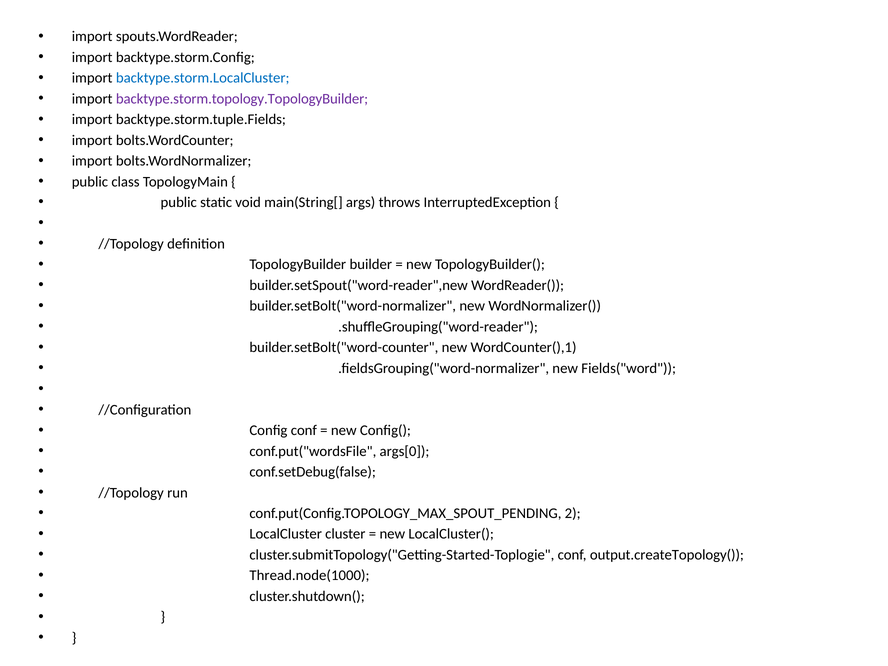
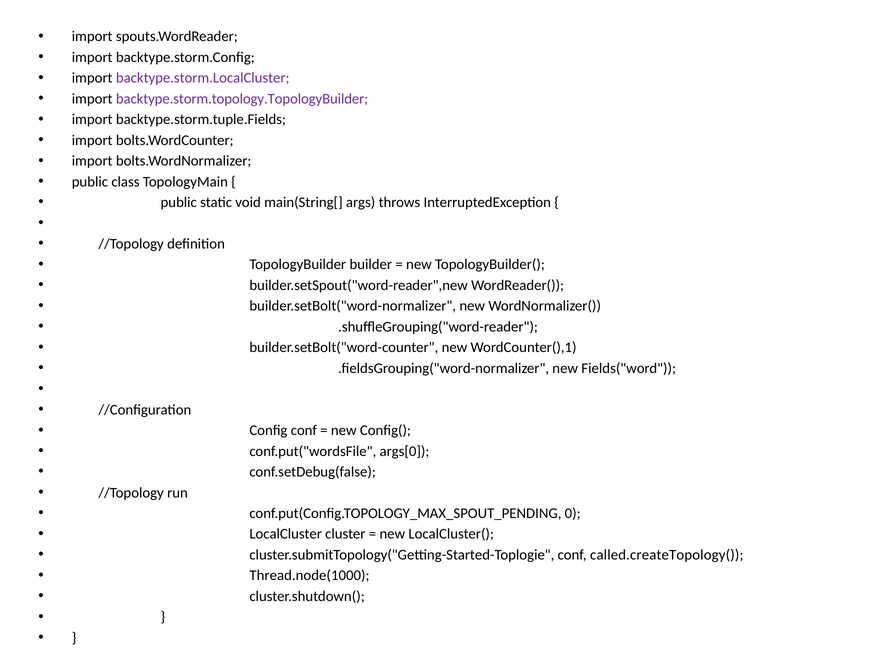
backtype.storm.LocalCluster colour: blue -> purple
2: 2 -> 0
output.createTopology(: output.createTopology( -> called.createTopology(
